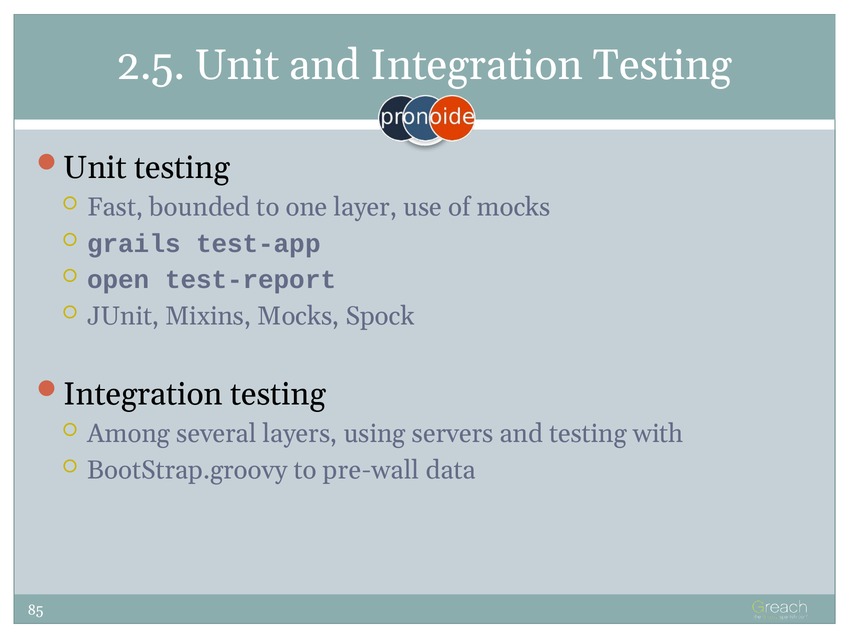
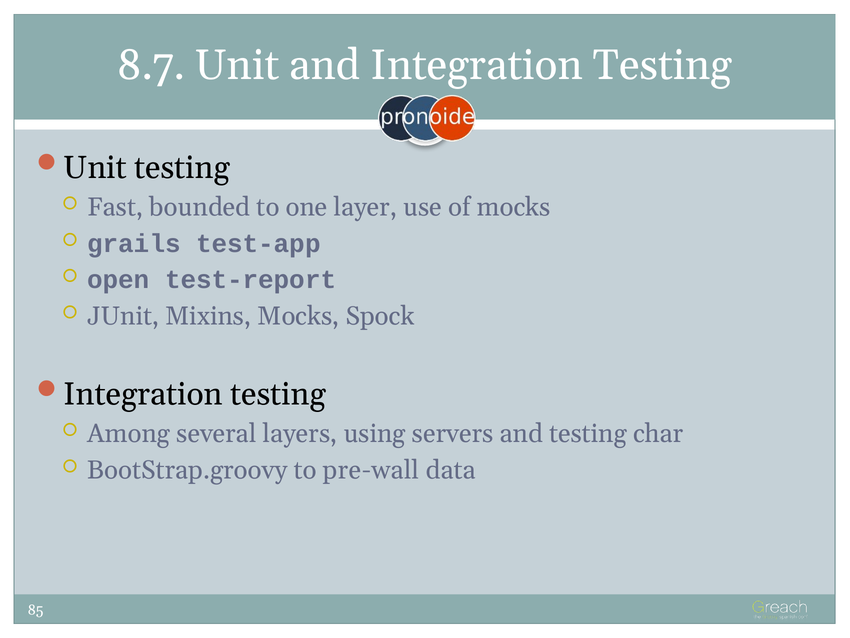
2.5: 2.5 -> 8.7
with: with -> char
